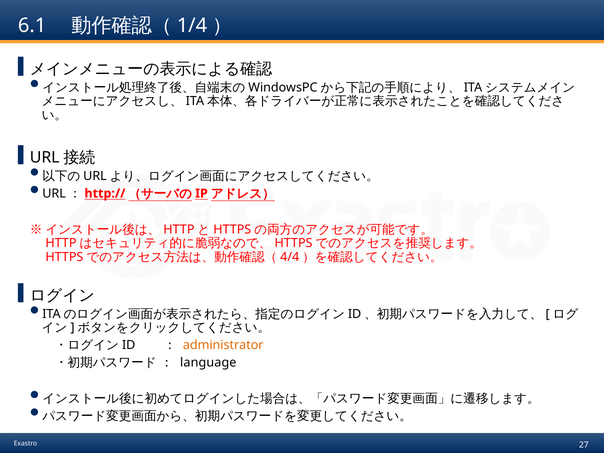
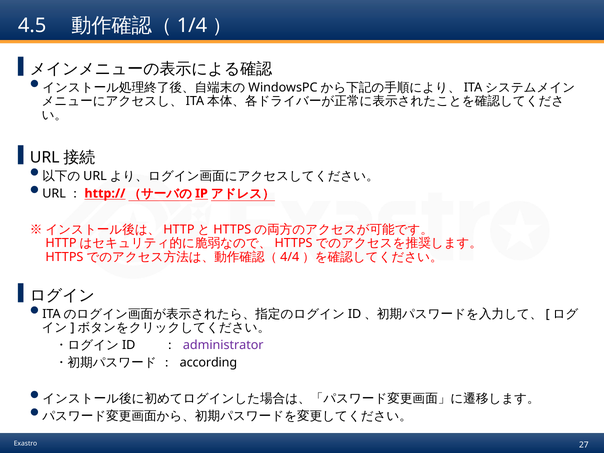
6.1: 6.1 -> 4.5
administrator colour: orange -> purple
language: language -> according
